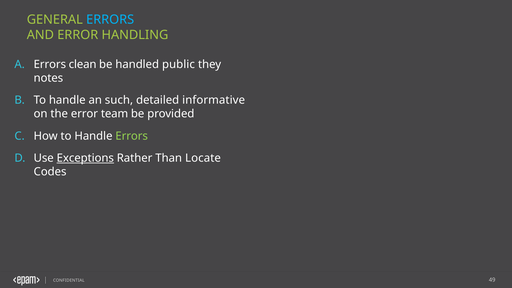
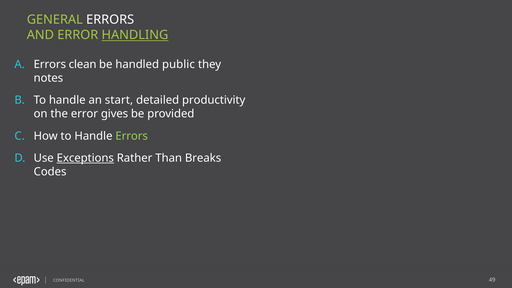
ERRORS at (110, 20) colour: light blue -> white
HANDLING underline: none -> present
such: such -> start
informative: informative -> productivity
team: team -> gives
Locate: Locate -> Breaks
